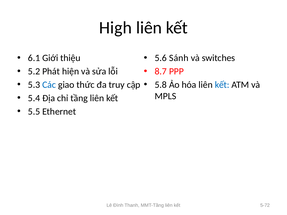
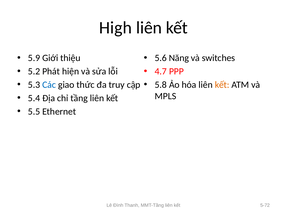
6.1: 6.1 -> 5.9
Sánh: Sánh -> Năng
8.7: 8.7 -> 4.7
kết at (222, 85) colour: blue -> orange
